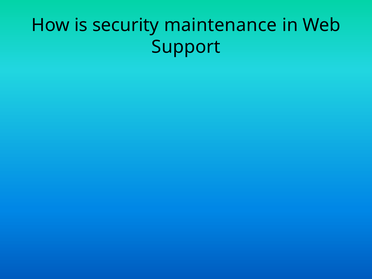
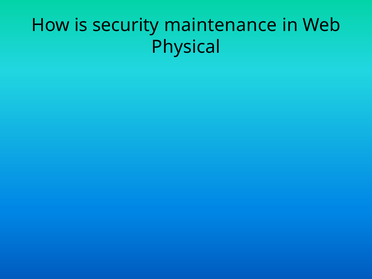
Support: Support -> Physical
